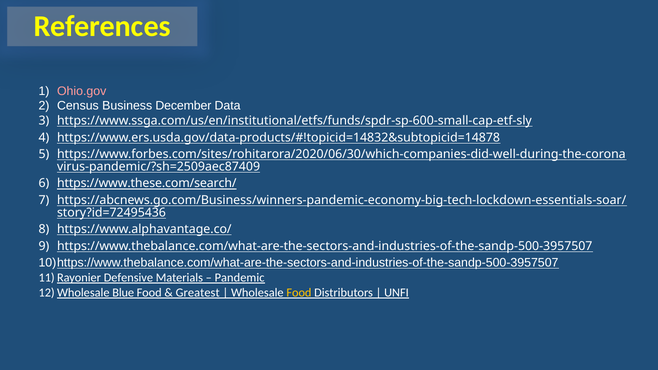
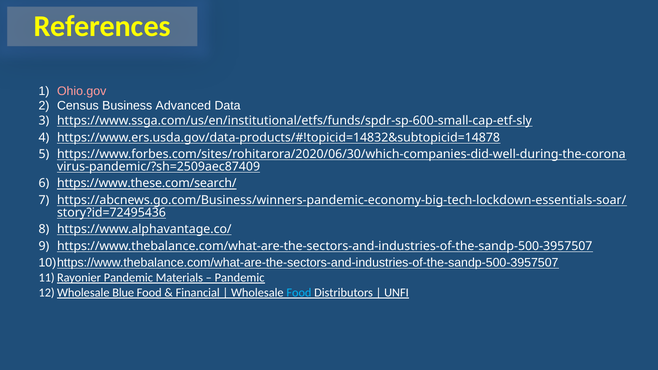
December: December -> Advanced
Defensive at (128, 278): Defensive -> Pandemic
Greatest: Greatest -> Financial
Food at (299, 293) colour: yellow -> light blue
